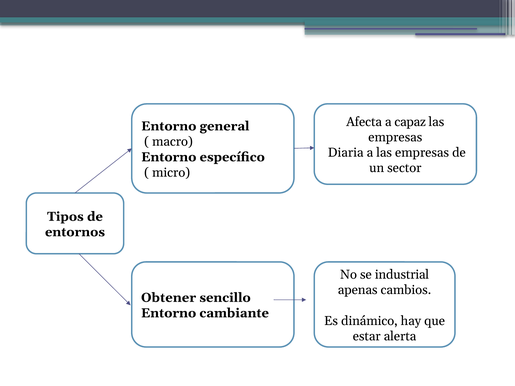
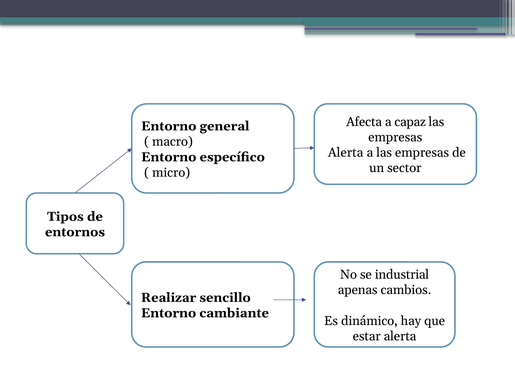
Diaria at (346, 153): Diaria -> Alerta
Obtener: Obtener -> Realizar
